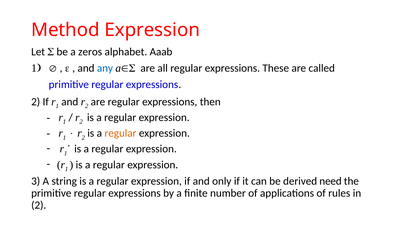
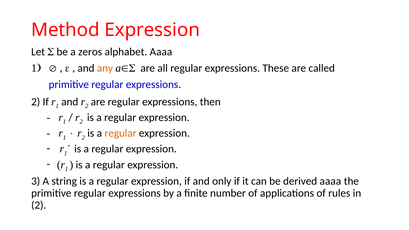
alphabet Aaab: Aaab -> Aaaa
any colour: blue -> orange
derived need: need -> aaaa
